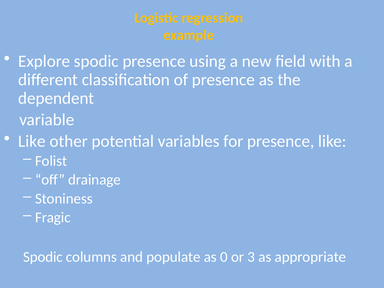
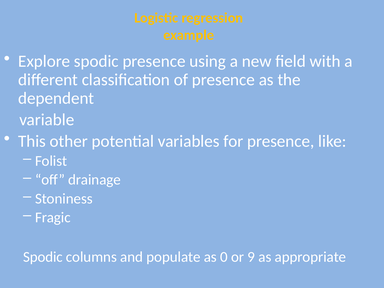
Like at (32, 141): Like -> This
3: 3 -> 9
